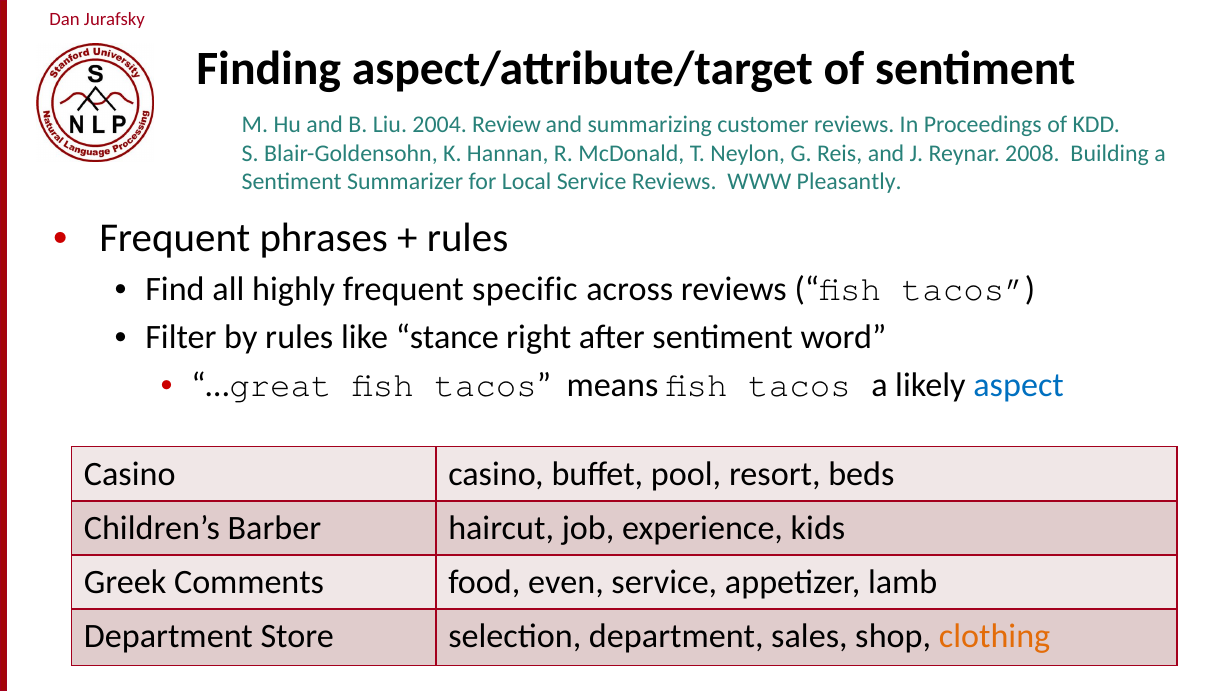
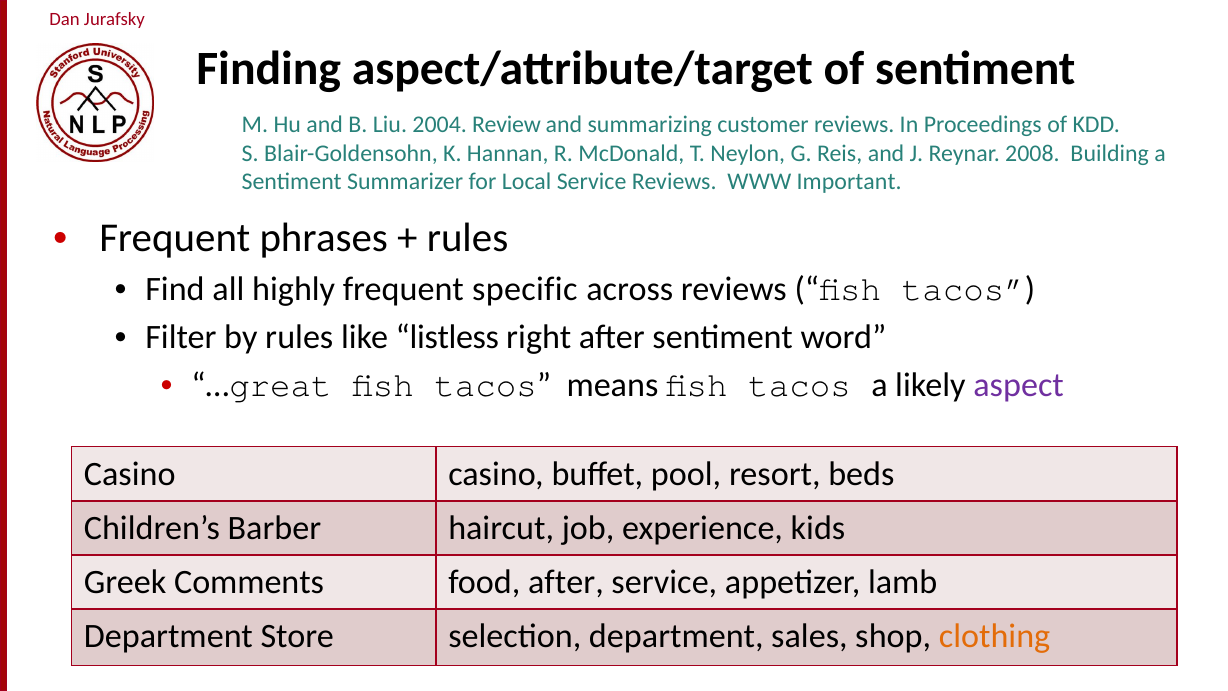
Pleasantly: Pleasantly -> Important
stance: stance -> listless
aspect colour: blue -> purple
food even: even -> after
